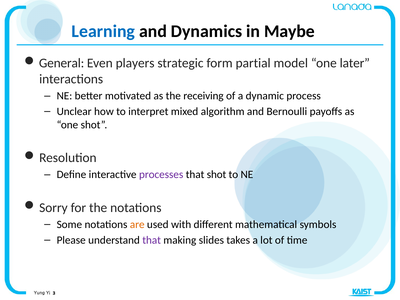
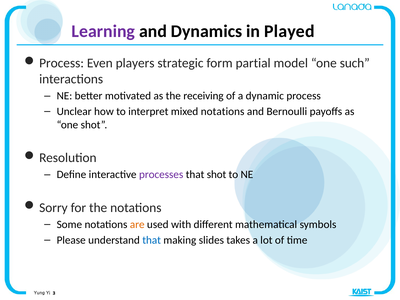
Learning colour: blue -> purple
Maybe: Maybe -> Played
General at (62, 63): General -> Process
later: later -> such
mixed algorithm: algorithm -> notations
that at (152, 240) colour: purple -> blue
